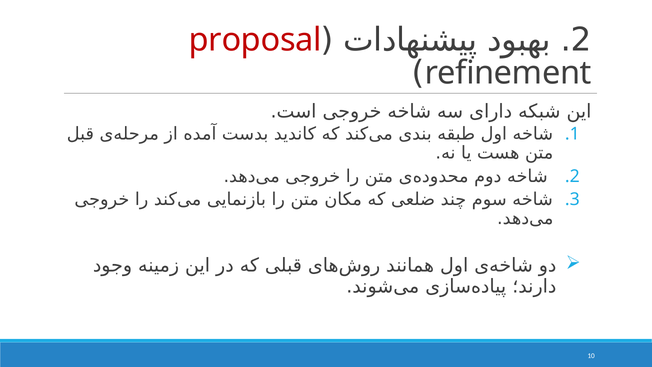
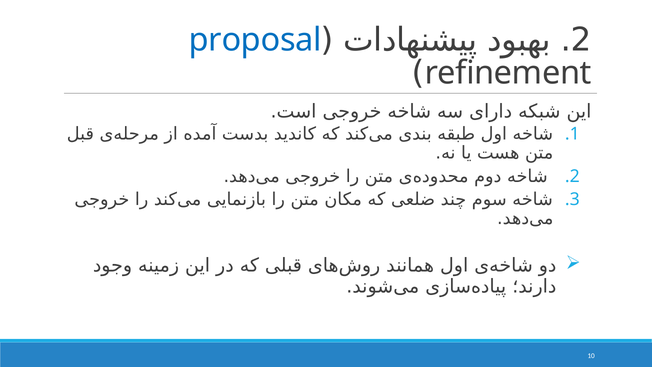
proposal colour: red -> blue
